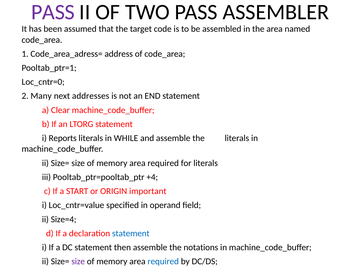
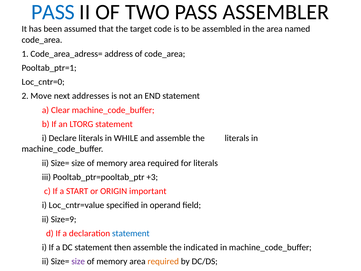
PASS at (53, 12) colour: purple -> blue
Many: Many -> Move
Reports: Reports -> Declare
+4: +4 -> +3
Size=4: Size=4 -> Size=9
notations: notations -> indicated
required at (163, 261) colour: blue -> orange
